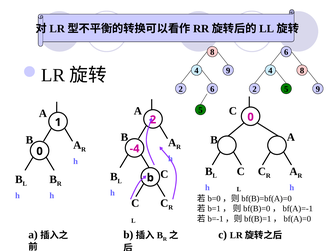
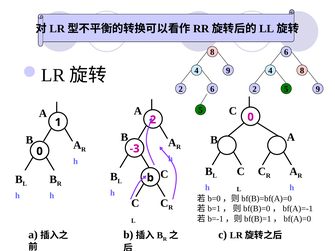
-4: -4 -> -3
